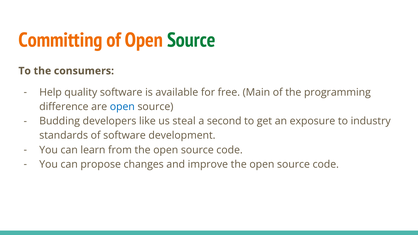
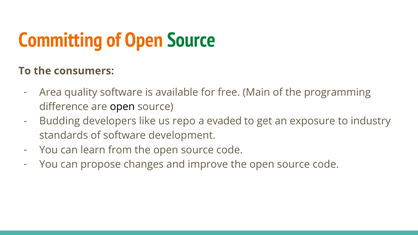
Help: Help -> Area
open at (122, 107) colour: blue -> black
steal: steal -> repo
second: second -> evaded
